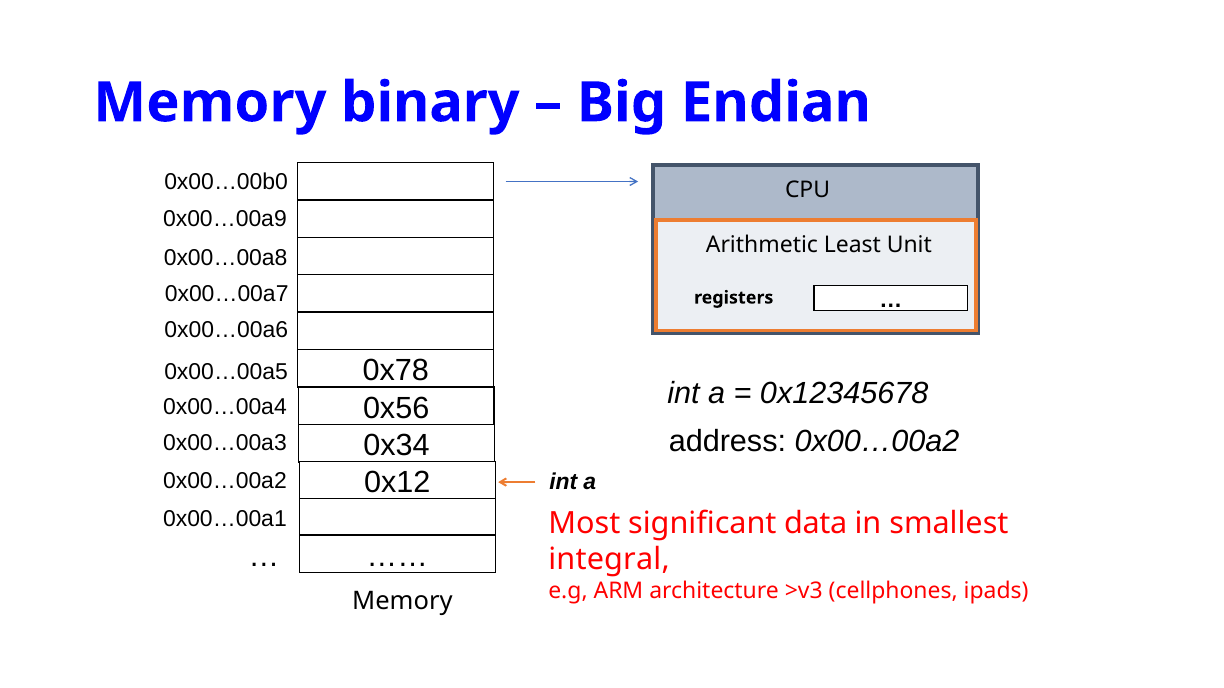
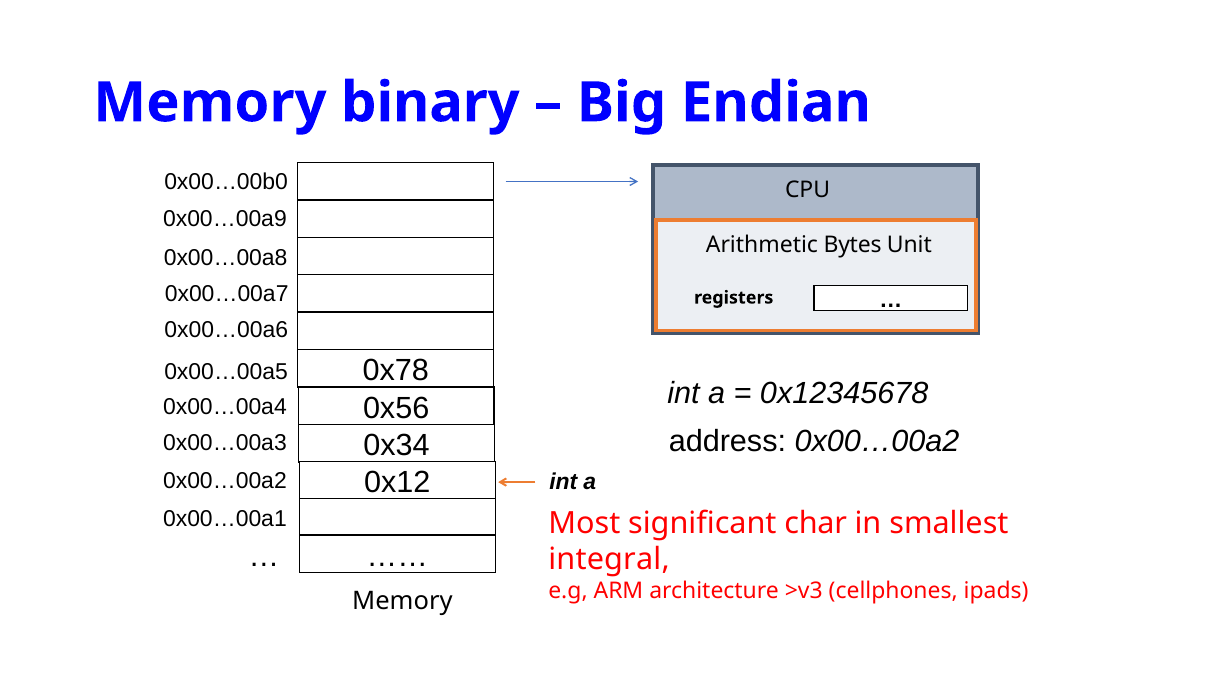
Least: Least -> Bytes
data: data -> char
